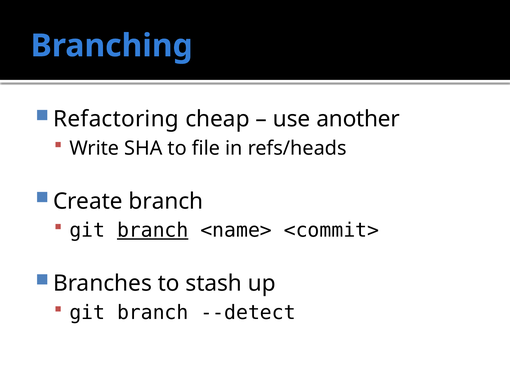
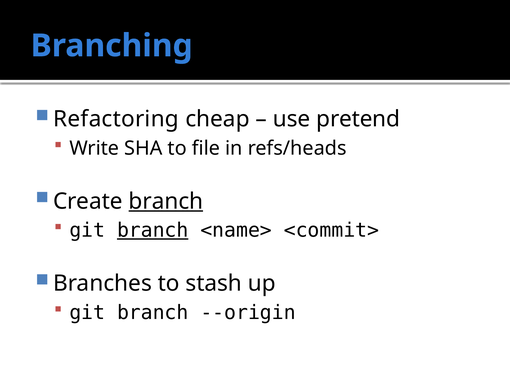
another: another -> pretend
branch at (166, 201) underline: none -> present
--detect: --detect -> --origin
